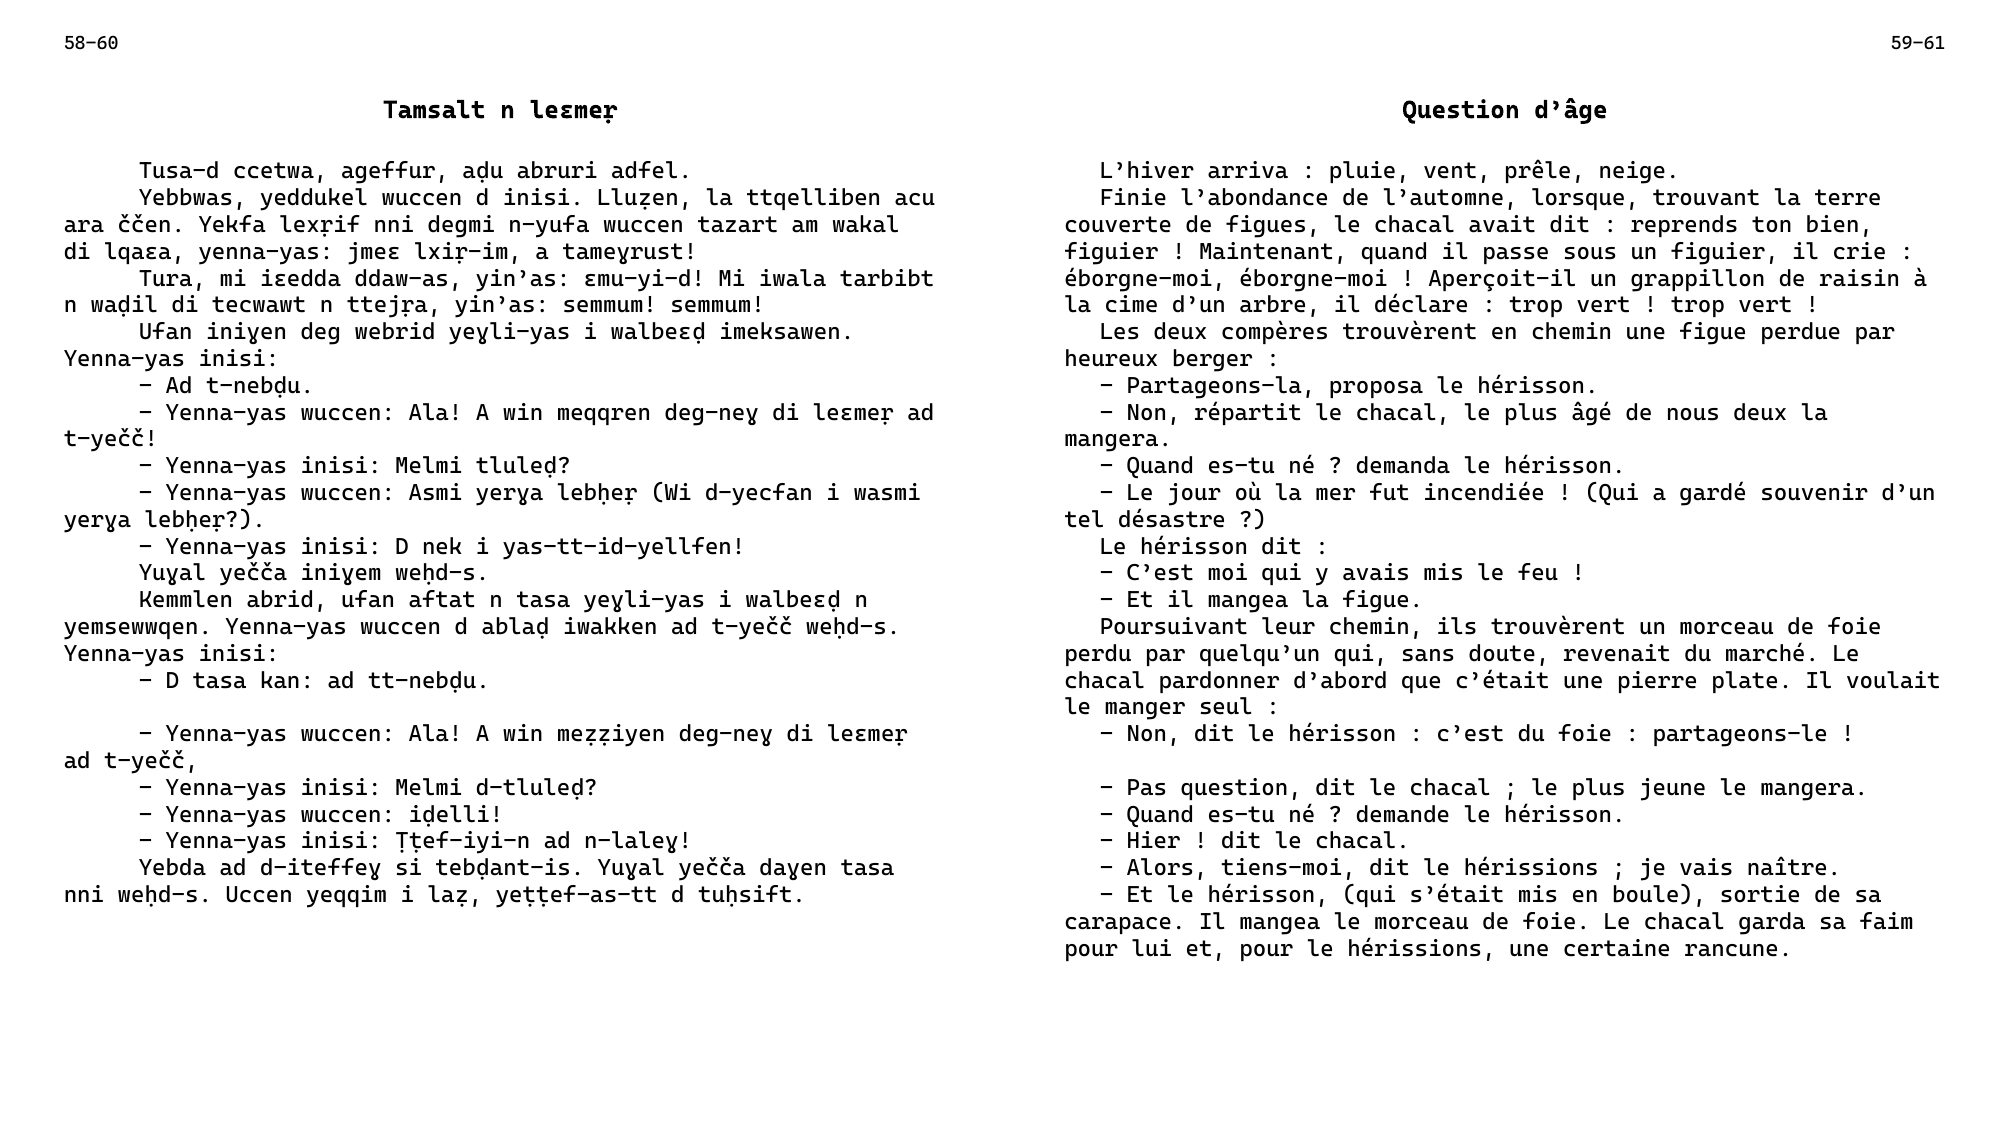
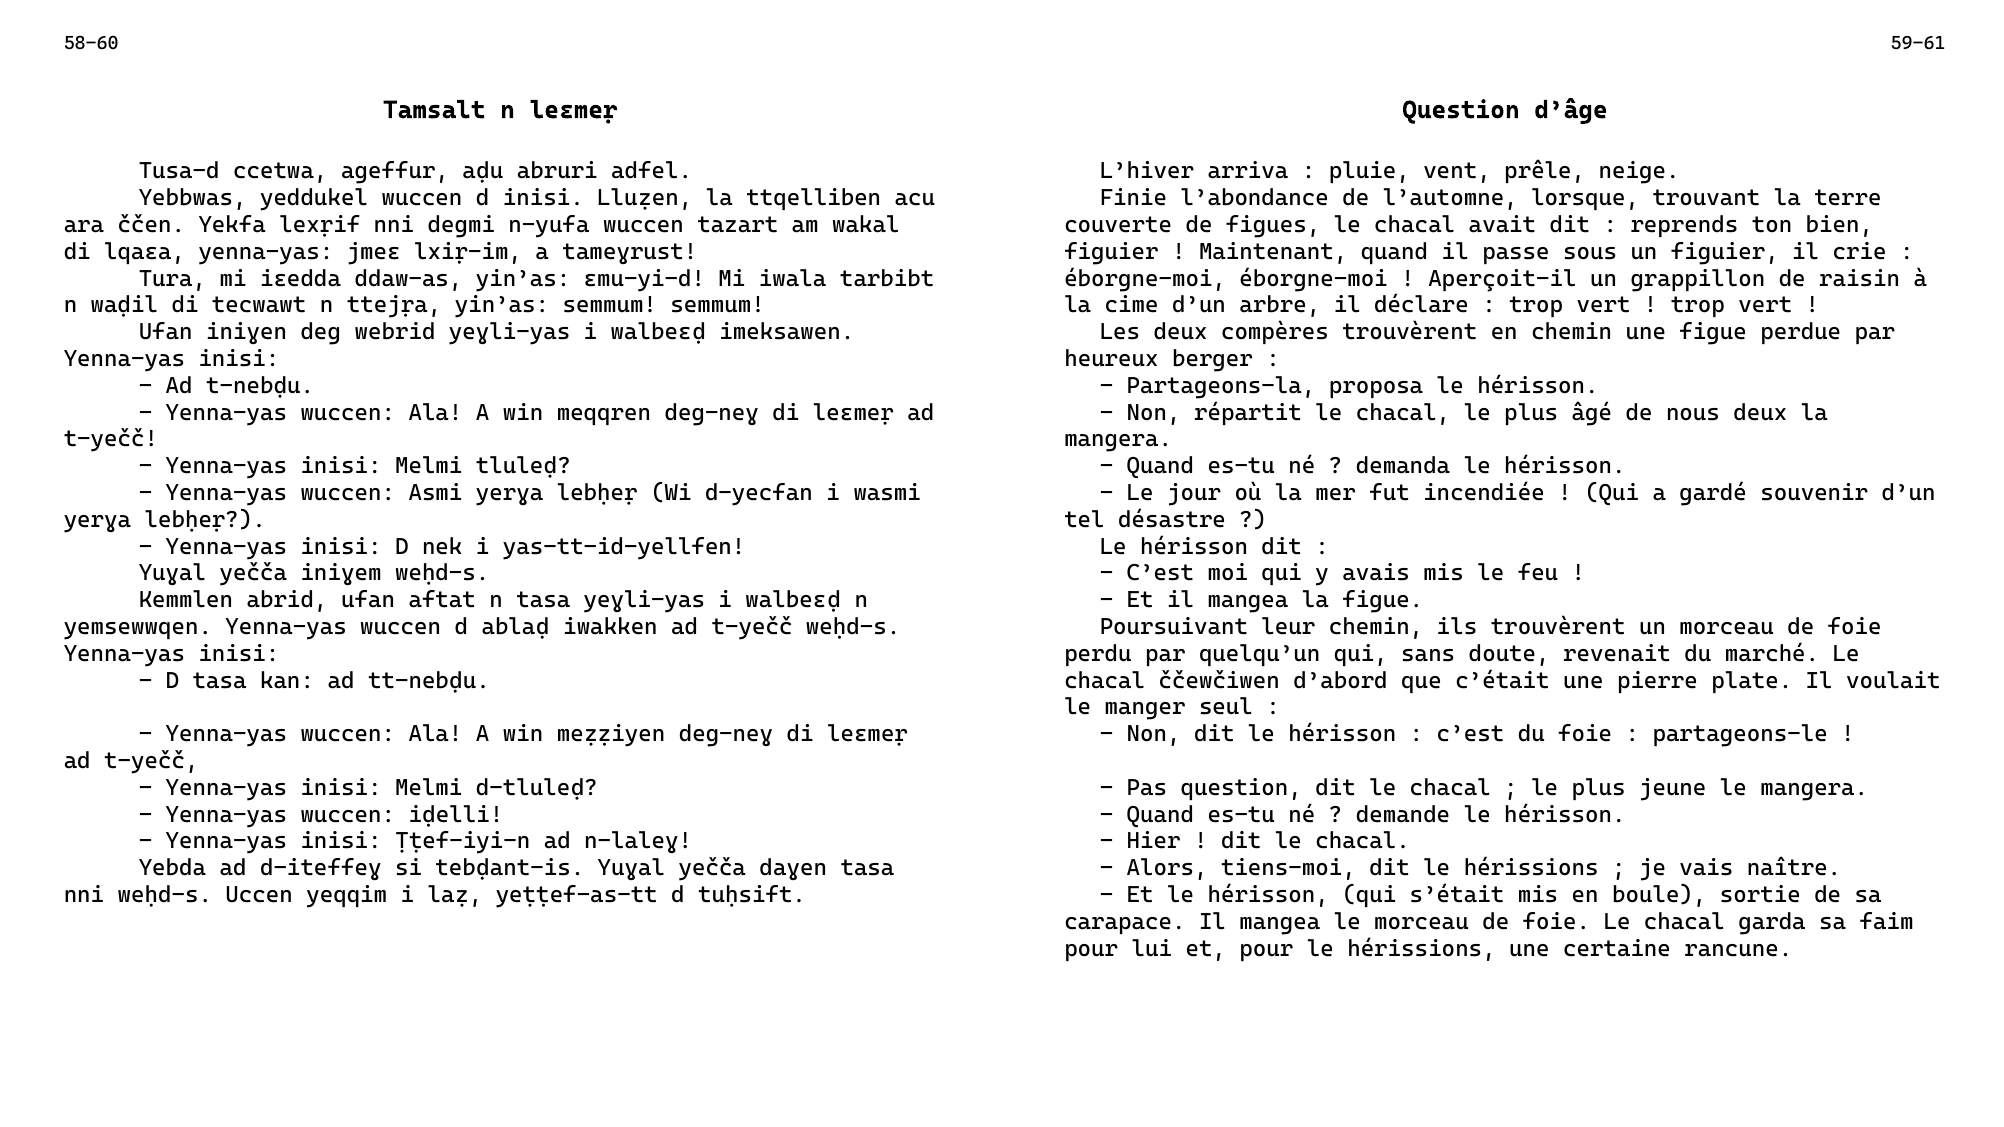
pardonner: pardonner -> ččewčiwen
